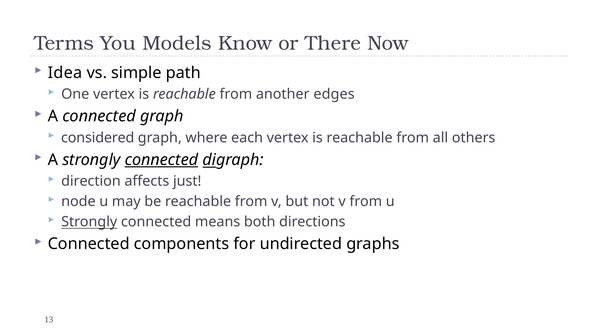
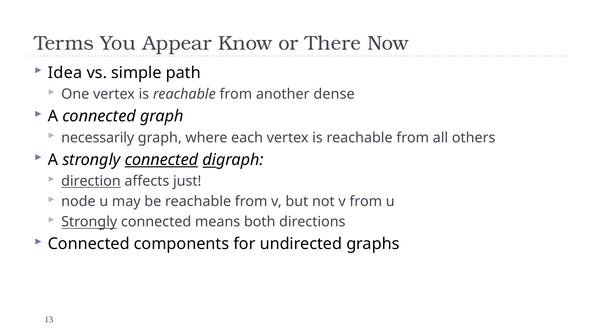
Models: Models -> Appear
edges: edges -> dense
considered: considered -> necessarily
direction underline: none -> present
